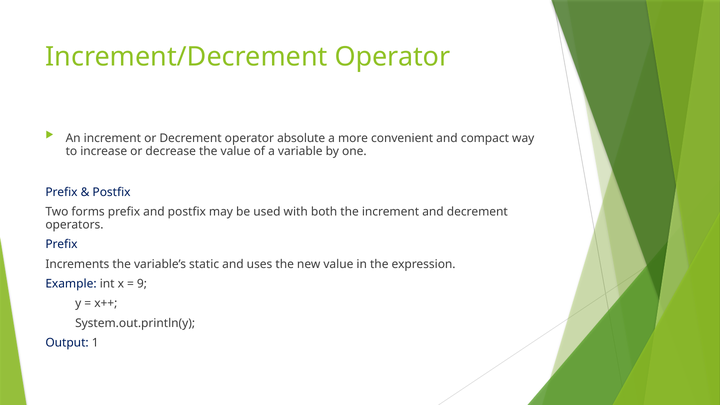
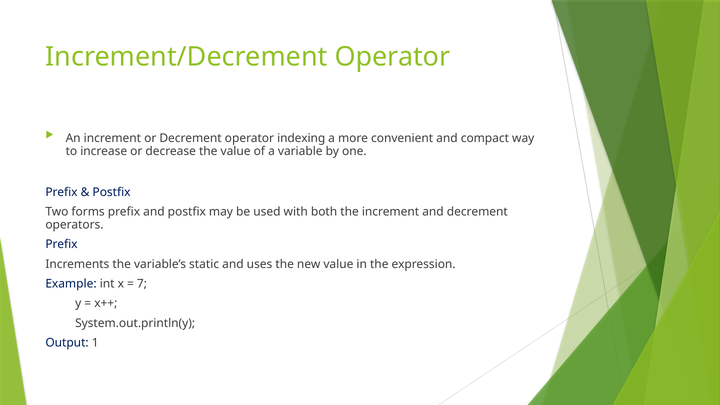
absolute: absolute -> indexing
9: 9 -> 7
